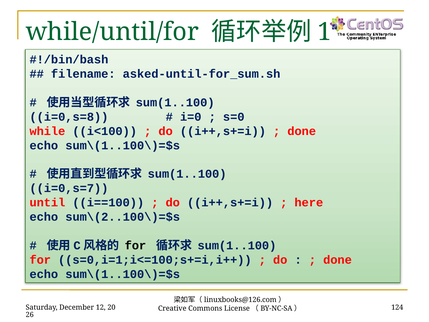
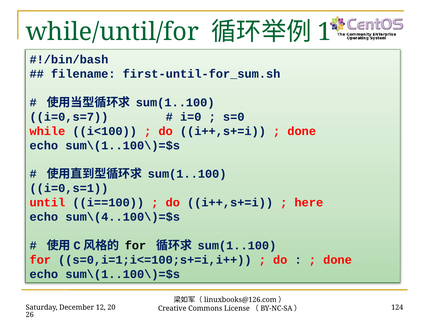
asked-until-for_sum.sh: asked-until-for_sum.sh -> first-until-for_sum.sh
i=0,s=8: i=0,s=8 -> i=0,s=7
i=0,s=7: i=0,s=7 -> i=0,s=1
sum\(2..100\)=$s: sum\(2..100\)=$s -> sum\(4..100\)=$s
